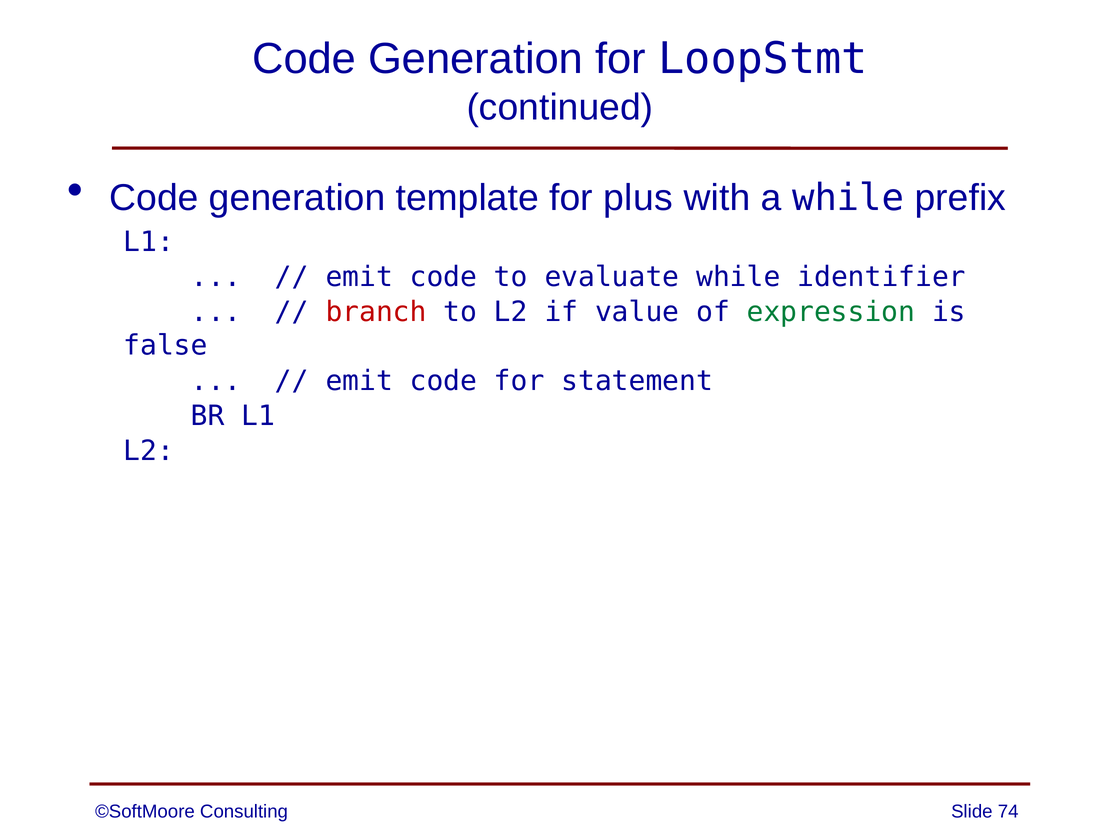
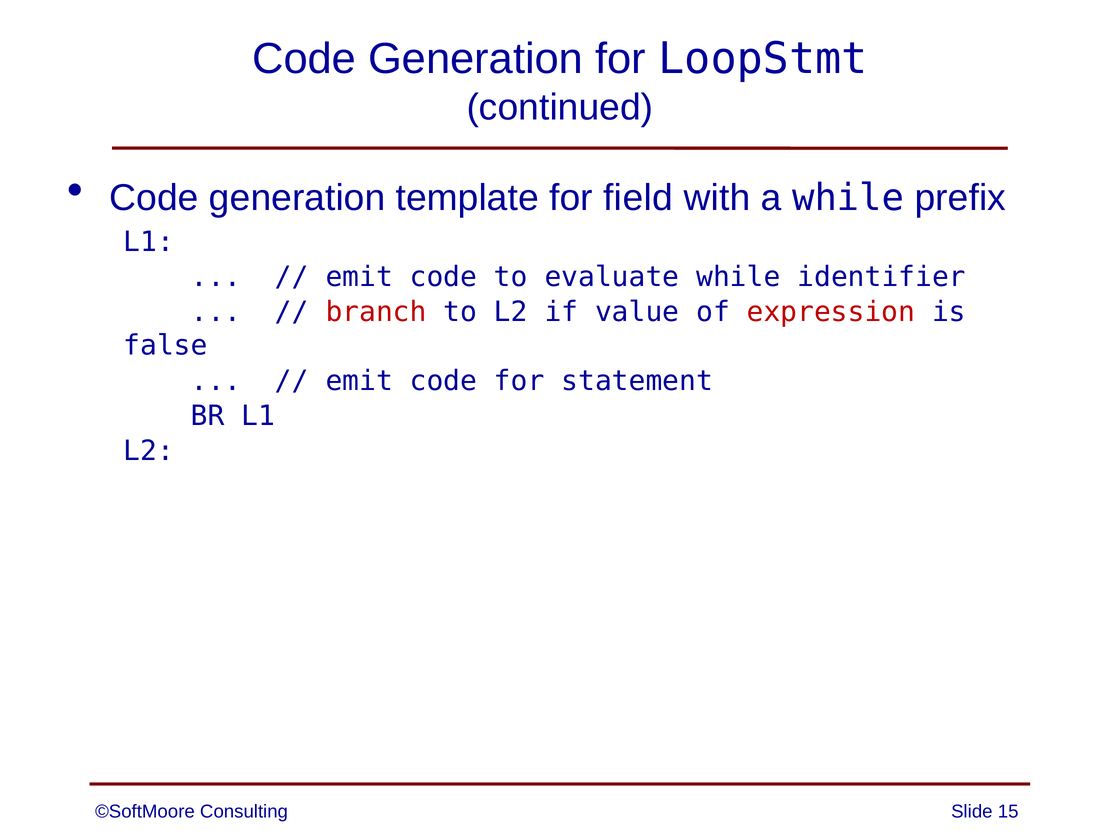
plus: plus -> field
expression colour: green -> red
74: 74 -> 15
